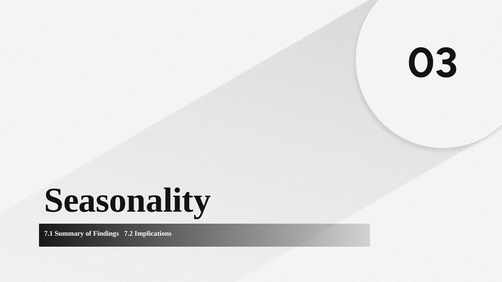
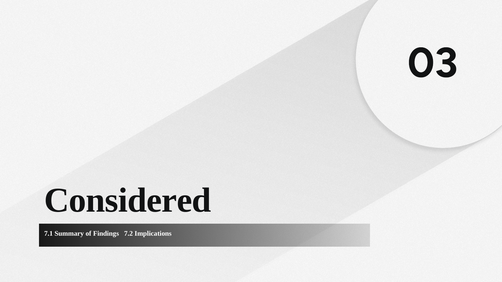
Seasonality: Seasonality -> Considered
